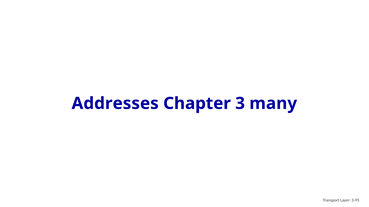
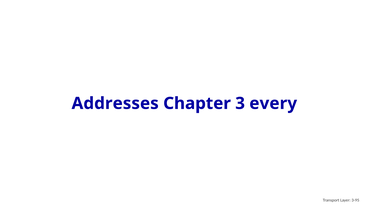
many: many -> every
